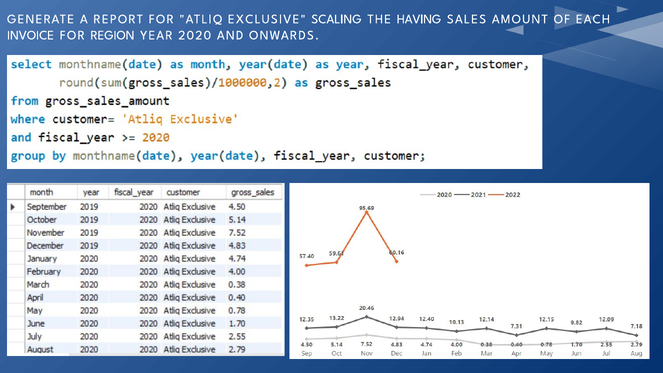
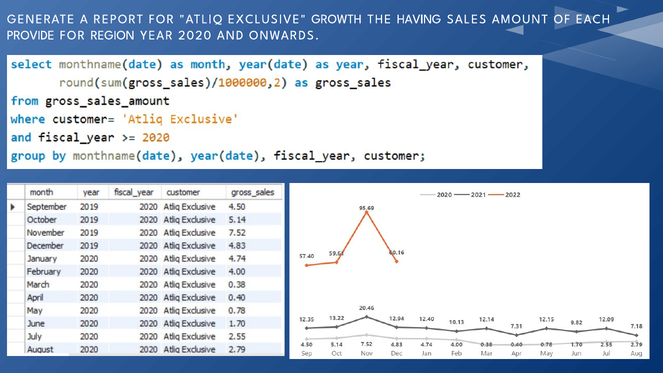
SCALING: SCALING -> GROWTH
INVOICE: INVOICE -> PROVIDE
